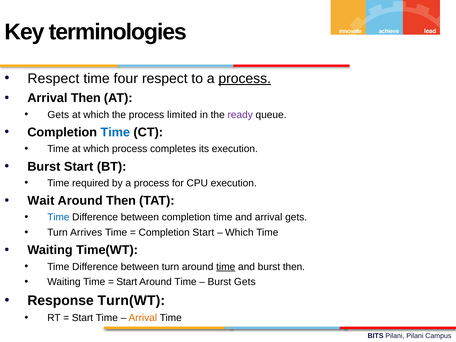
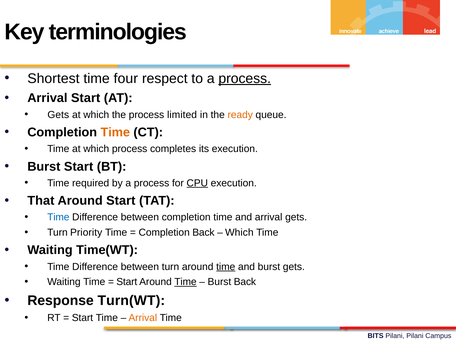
Respect at (53, 78): Respect -> Shortest
Arrival Then: Then -> Start
ready colour: purple -> orange
Time at (115, 132) colour: blue -> orange
CPU underline: none -> present
Wait: Wait -> That
Around Then: Then -> Start
Arrives: Arrives -> Priority
Completion Start: Start -> Back
burst then: then -> gets
Time at (186, 282) underline: none -> present
Burst Gets: Gets -> Back
